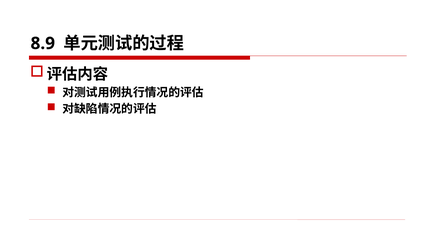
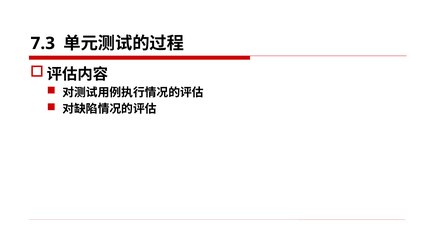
8.9: 8.9 -> 7.3
